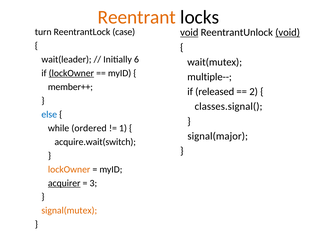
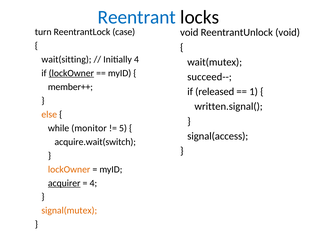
Reentrant colour: orange -> blue
void at (189, 32) underline: present -> none
void at (288, 32) underline: present -> none
wait(leader: wait(leader -> wait(sitting
Initially 6: 6 -> 4
multiple--: multiple-- -> succeed--
2: 2 -> 1
classes.signal(: classes.signal( -> written.signal(
else colour: blue -> orange
ordered: ordered -> monitor
1: 1 -> 5
signal(major: signal(major -> signal(access
3 at (93, 183): 3 -> 4
